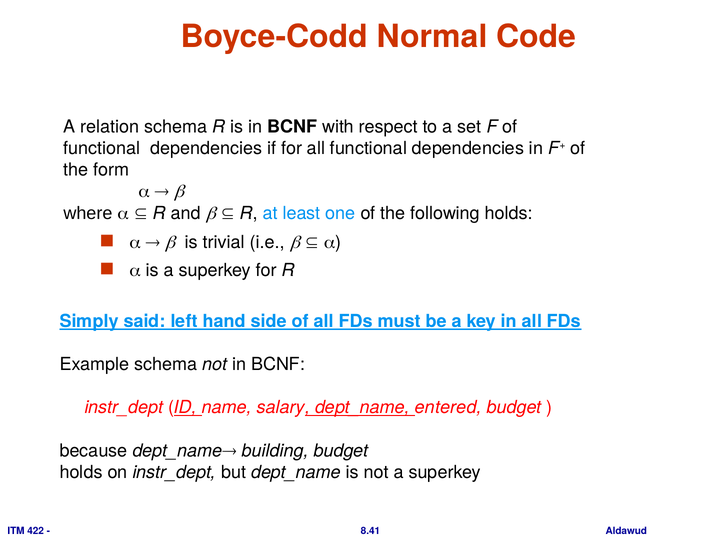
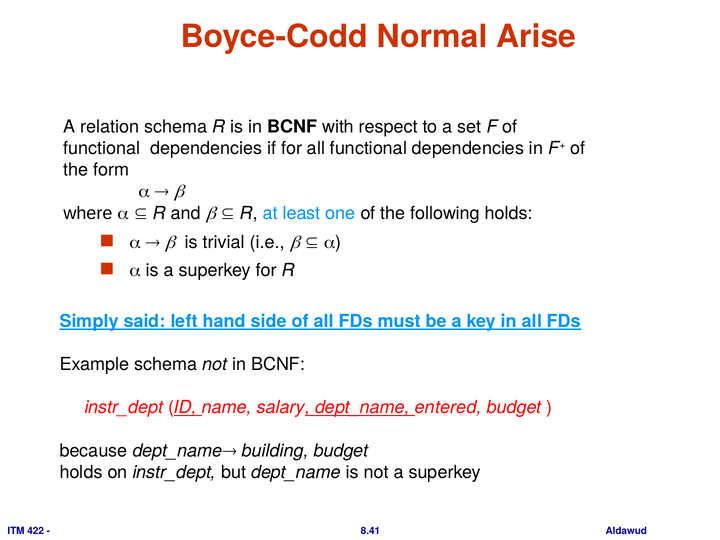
Code: Code -> Arise
